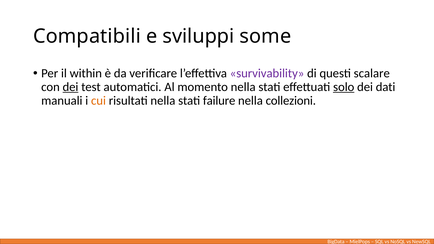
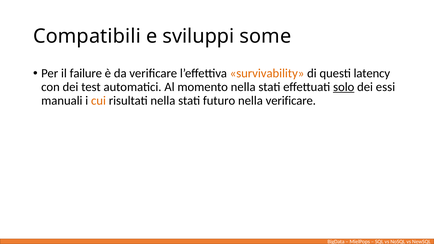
within: within -> failure
survivability colour: purple -> orange
scalare: scalare -> latency
dei at (70, 87) underline: present -> none
dati: dati -> essi
failure: failure -> futuro
nella collezioni: collezioni -> verificare
